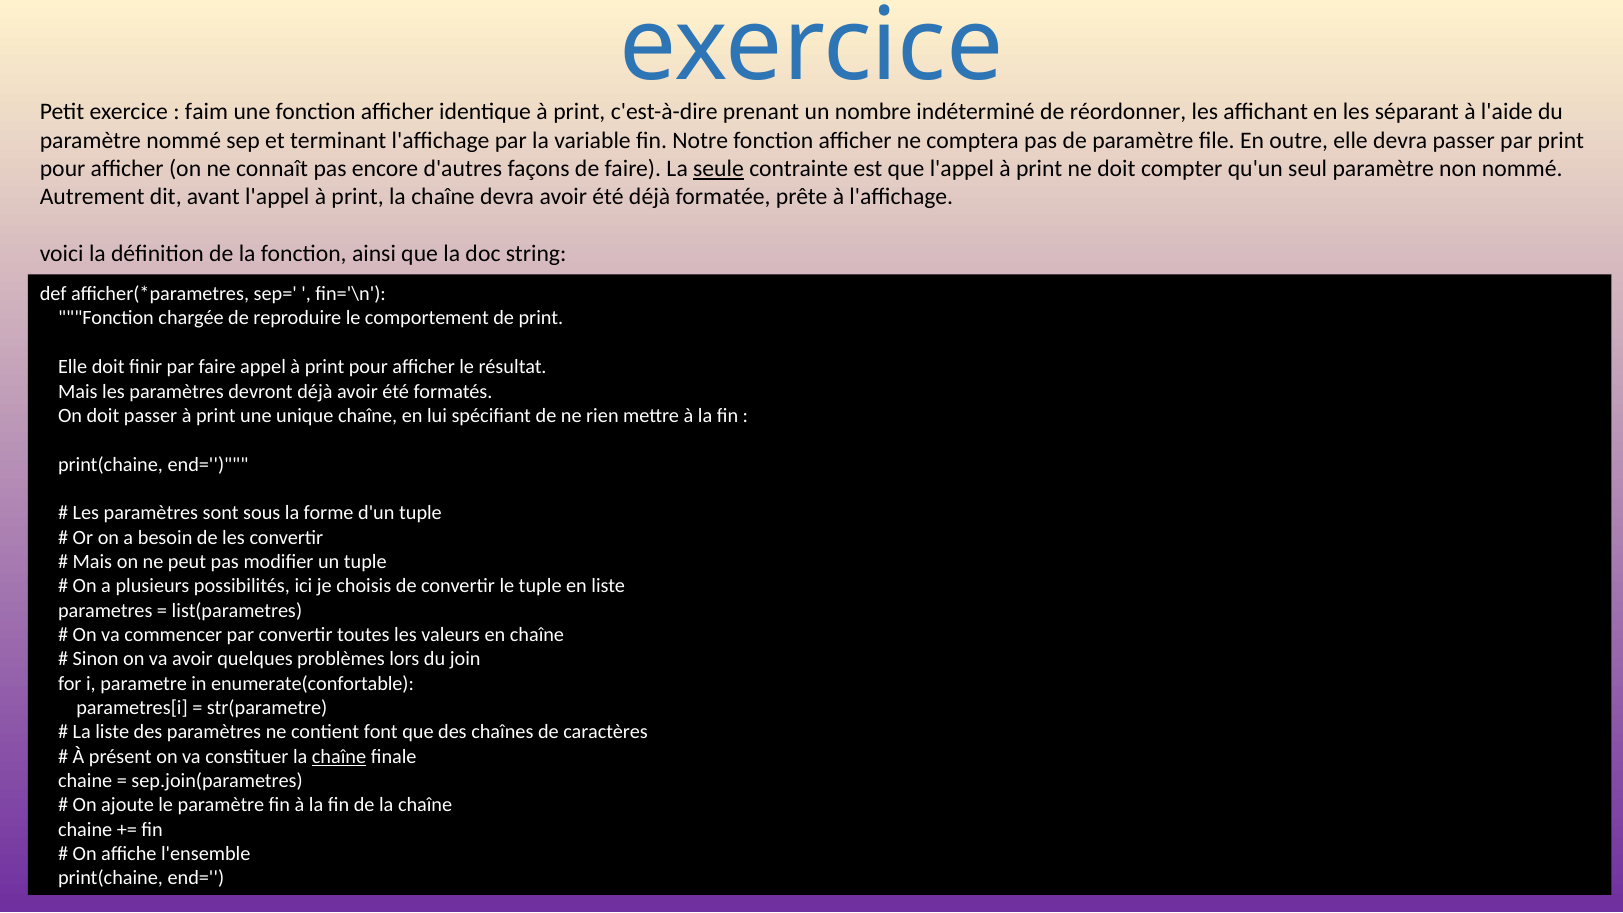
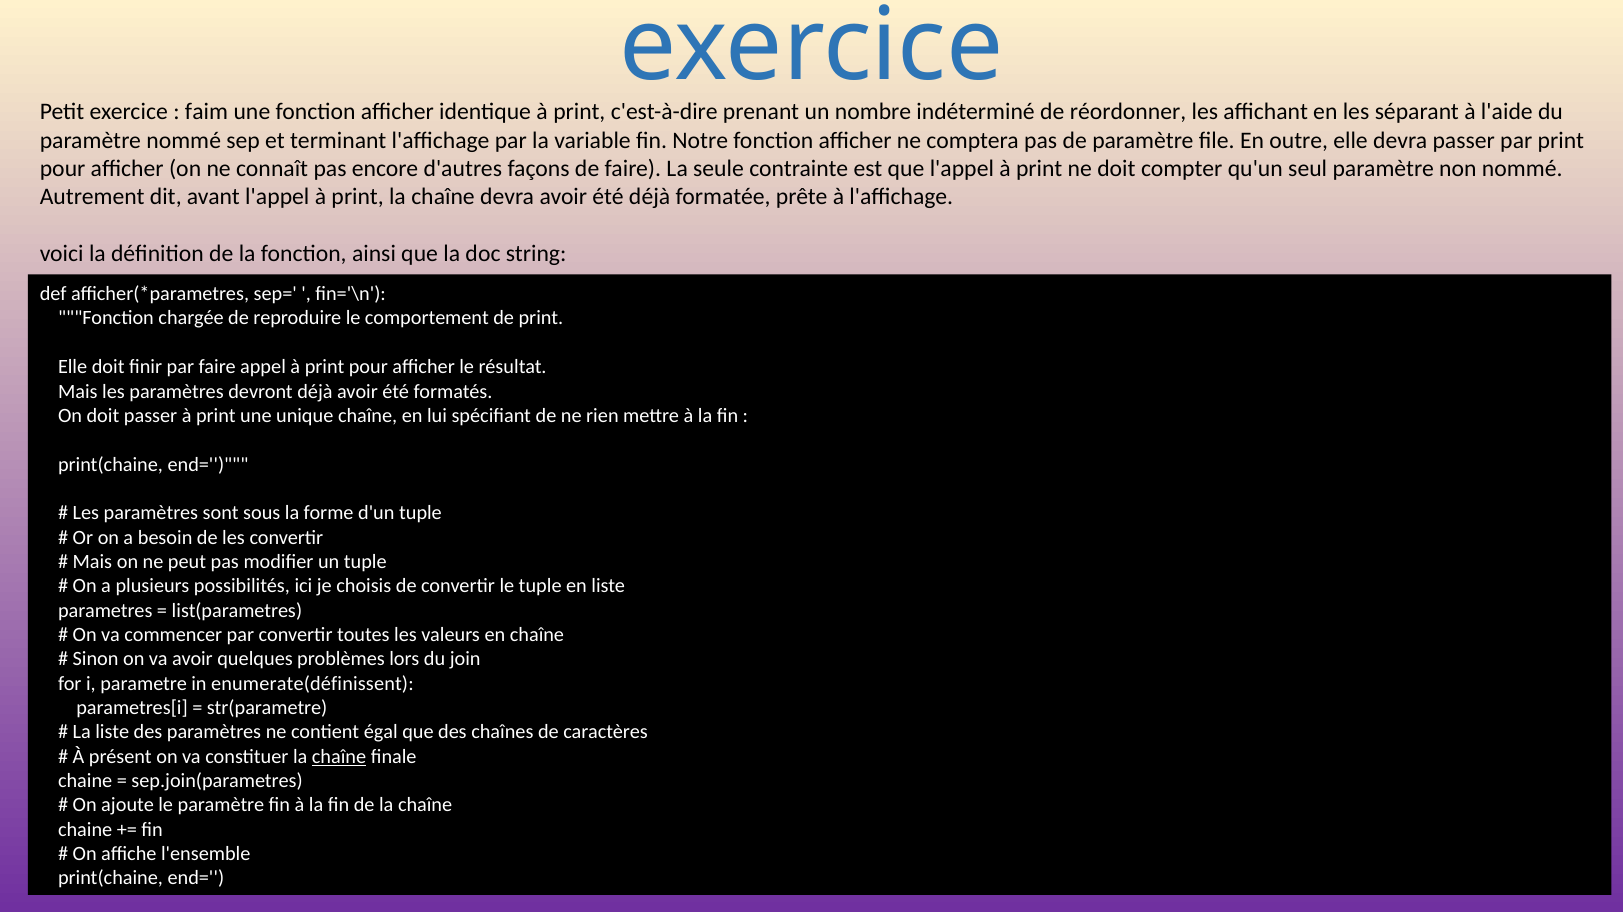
seule underline: present -> none
enumerate(confortable: enumerate(confortable -> enumerate(définissent
font: font -> égal
